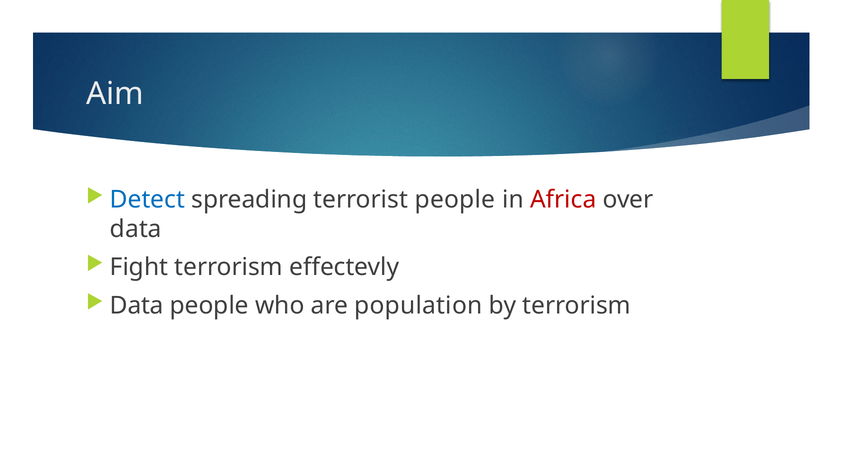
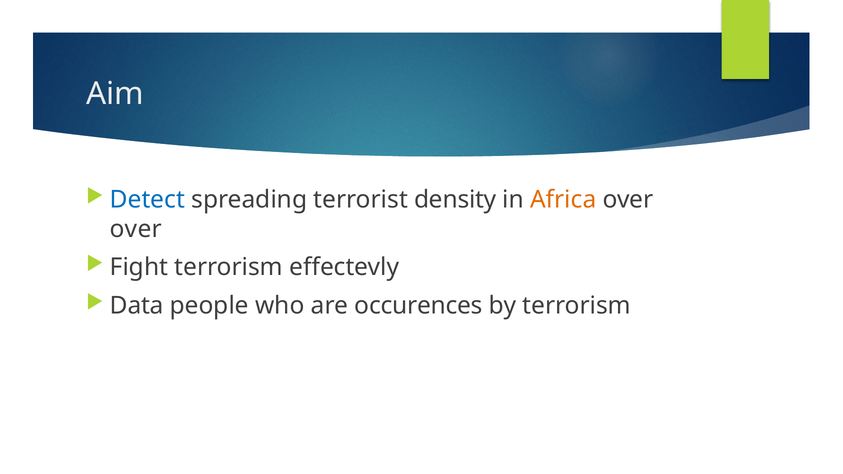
terrorist people: people -> density
Africa colour: red -> orange
data at (136, 229): data -> over
population: population -> occurences
